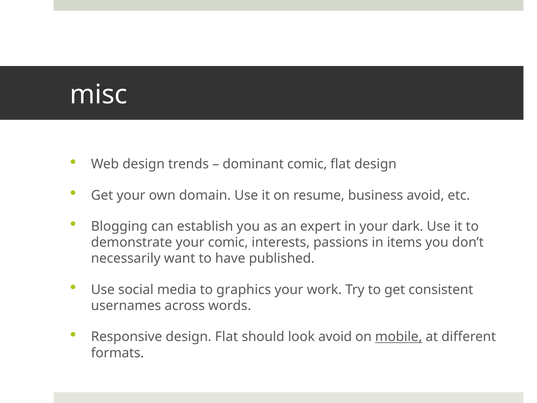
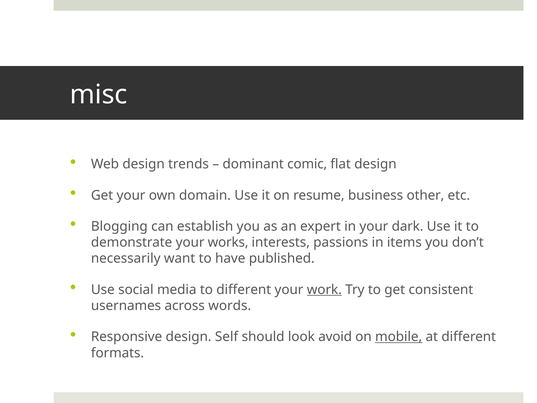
business avoid: avoid -> other
your comic: comic -> works
to graphics: graphics -> different
work underline: none -> present
design Flat: Flat -> Self
